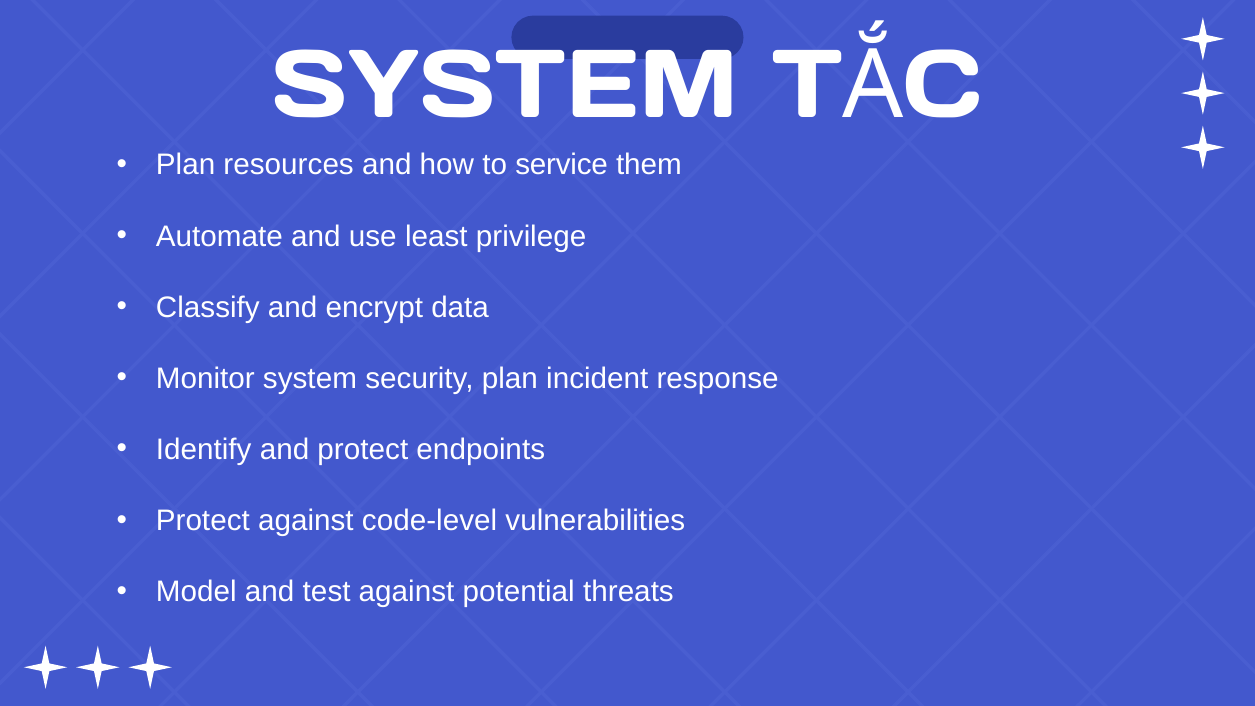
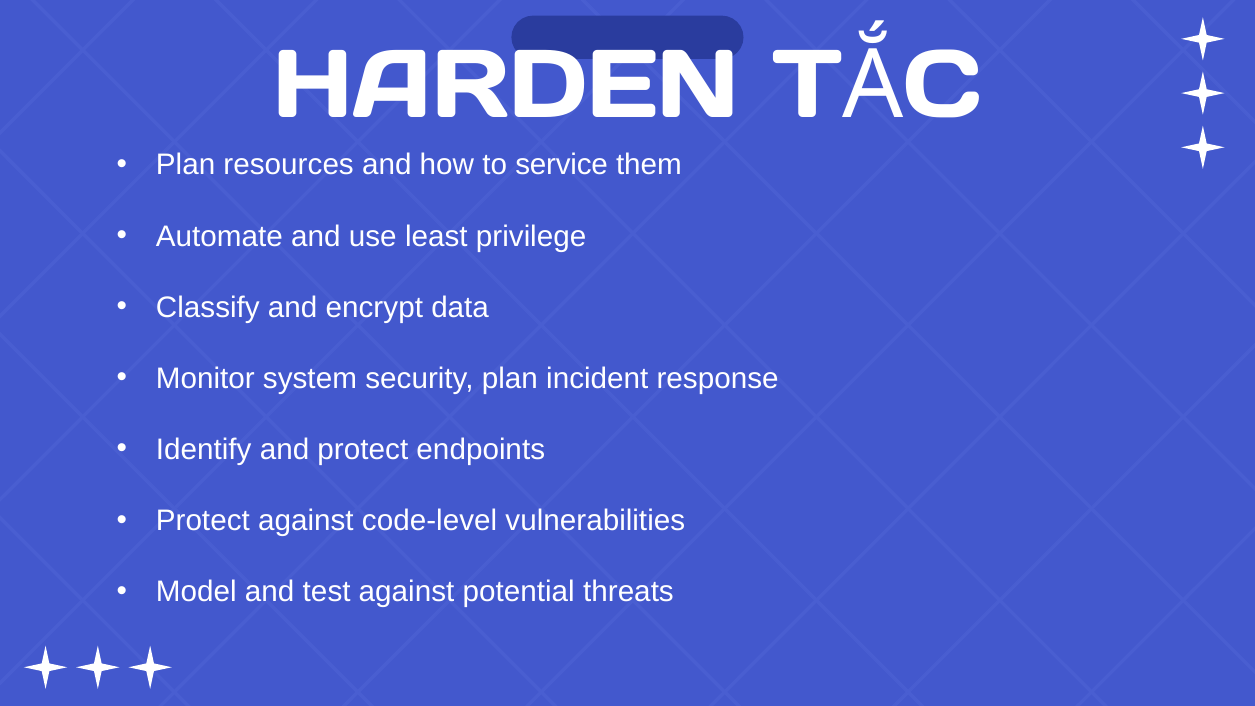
SYSTEM at (505, 86): SYSTEM -> HARDEN
